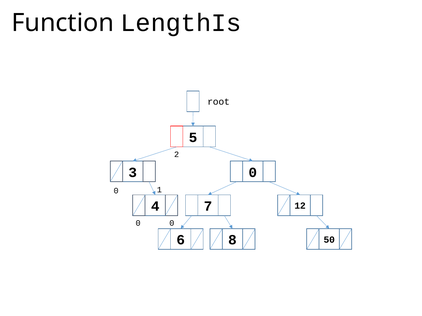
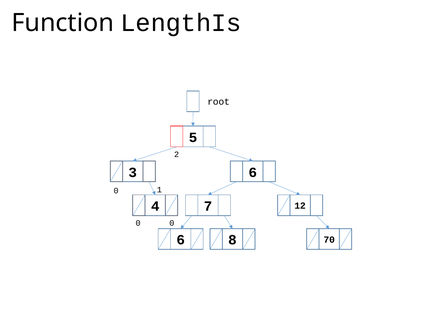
3 0: 0 -> 6
50: 50 -> 70
